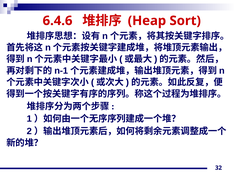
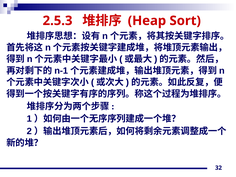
6.4.6: 6.4.6 -> 2.5.3
